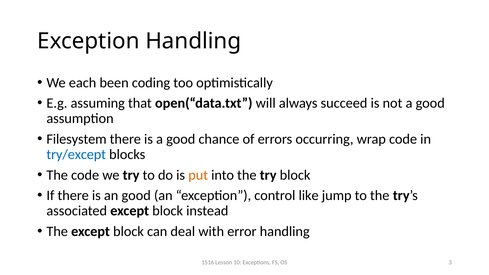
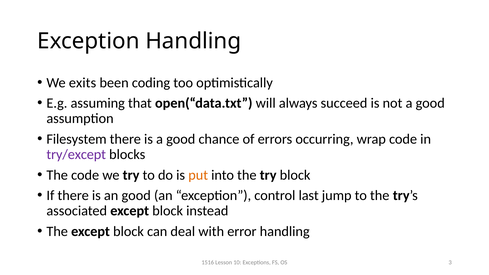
each: each -> exits
try/except colour: blue -> purple
like: like -> last
